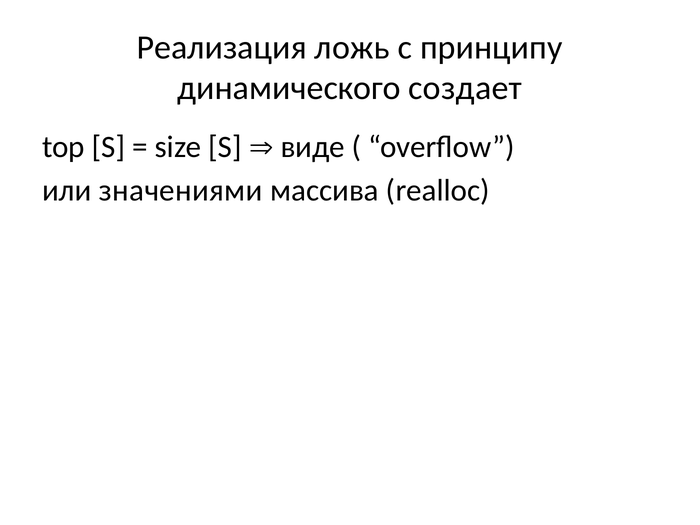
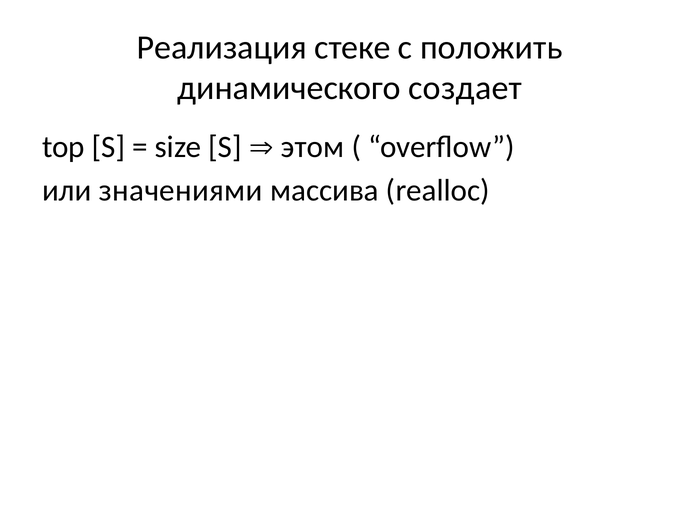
ложь: ложь -> стеке
принципу: принципу -> положить
виде: виде -> этом
